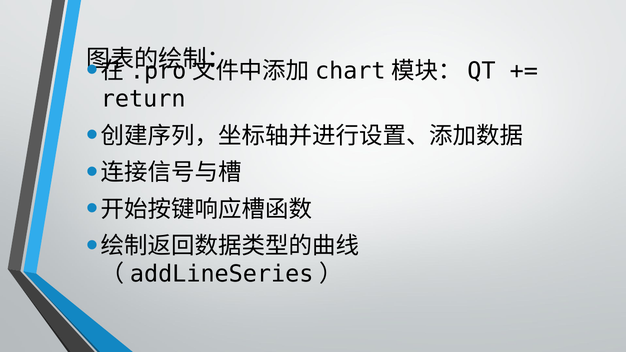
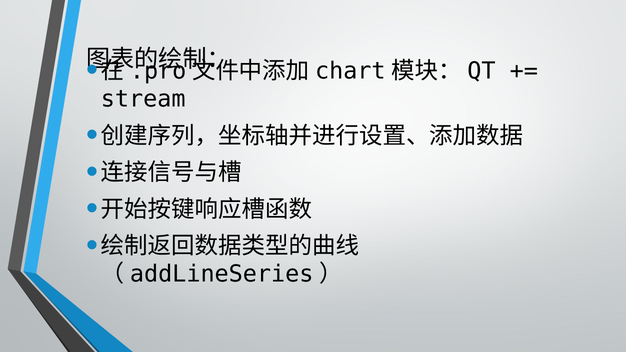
return: return -> stream
